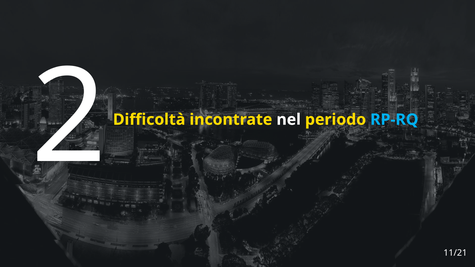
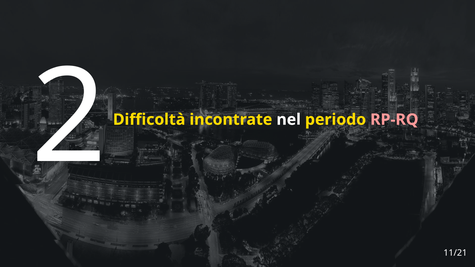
RP-RQ colour: light blue -> pink
